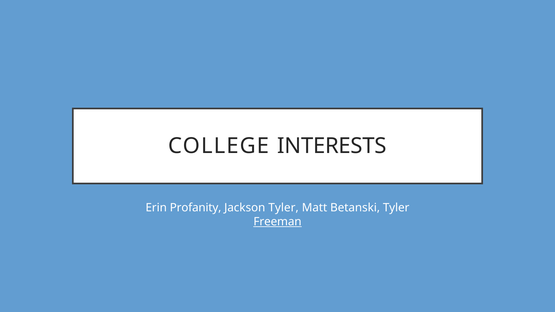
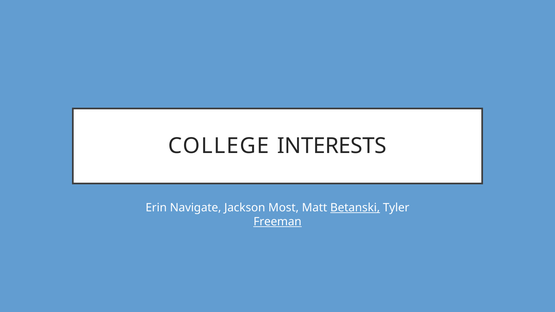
Profanity: Profanity -> Navigate
Jackson Tyler: Tyler -> Most
Betanski underline: none -> present
